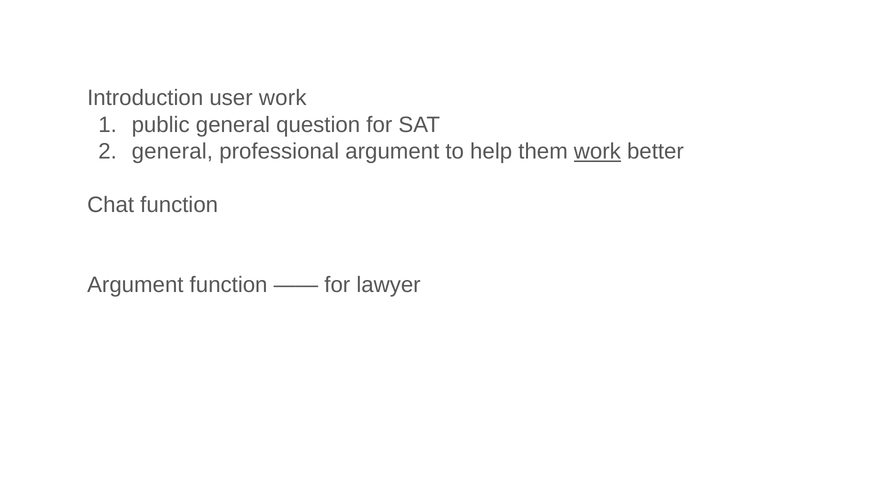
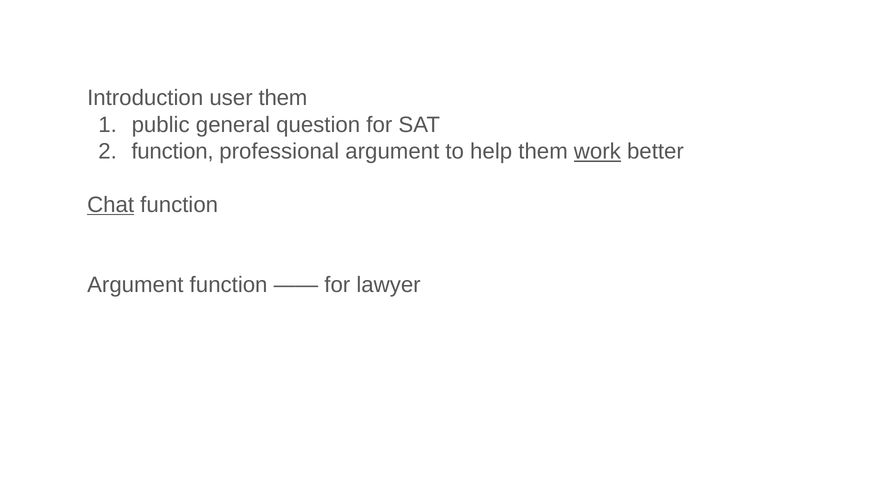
user work: work -> them
general at (172, 151): general -> function
Chat underline: none -> present
